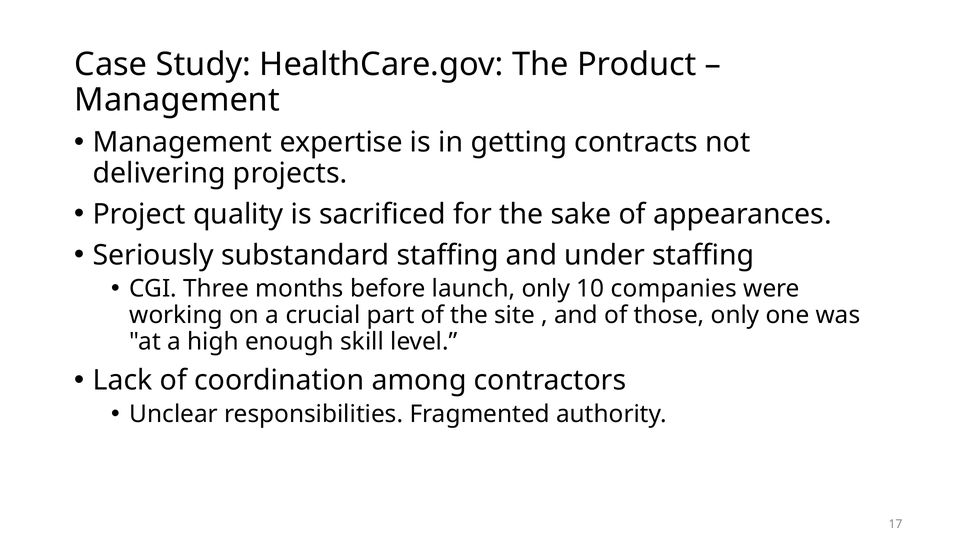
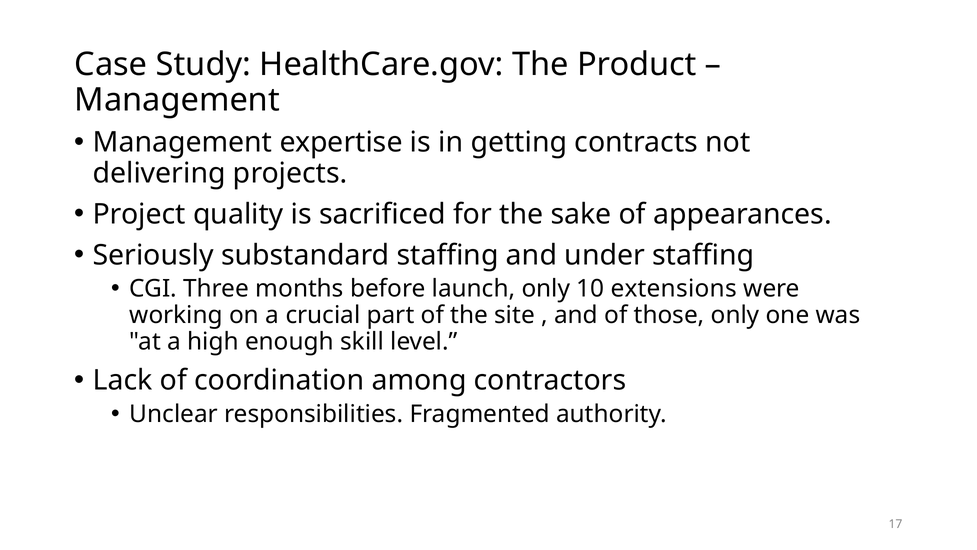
companies: companies -> extensions
